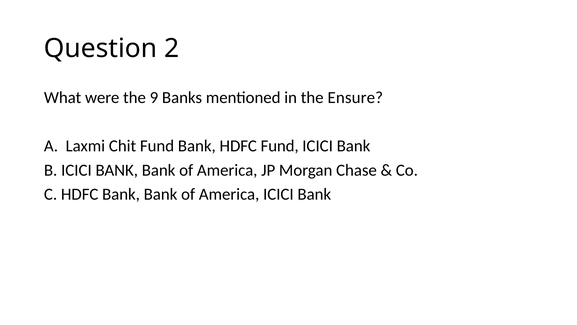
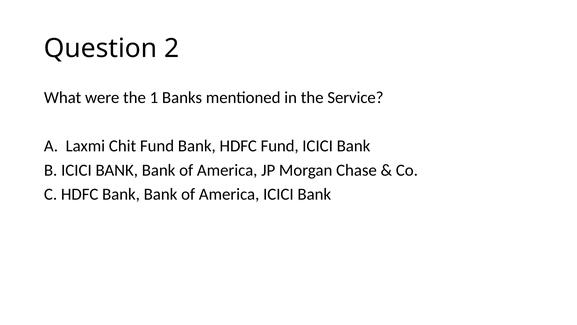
9: 9 -> 1
Ensure: Ensure -> Service
